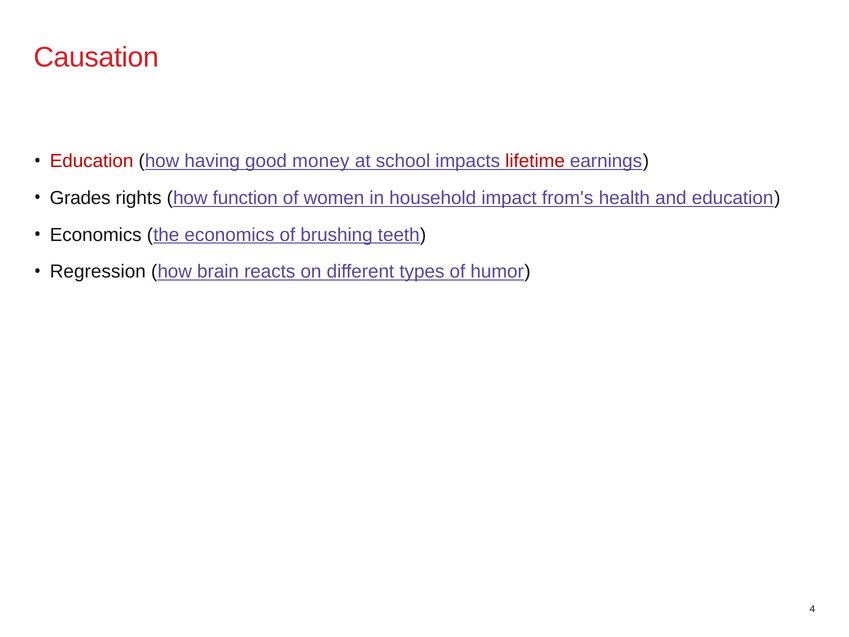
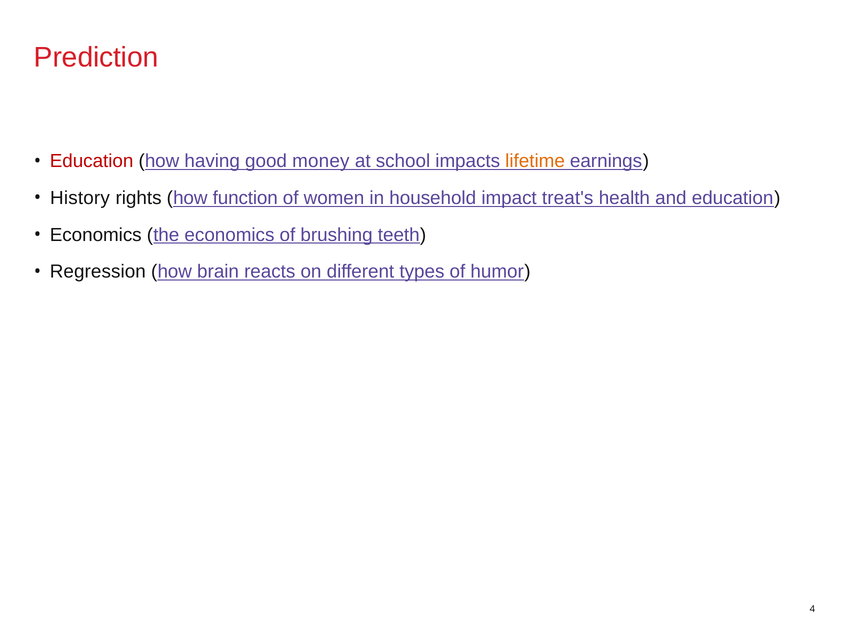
Causation: Causation -> Prediction
lifetime colour: red -> orange
Grades: Grades -> History
from's: from's -> treat's
